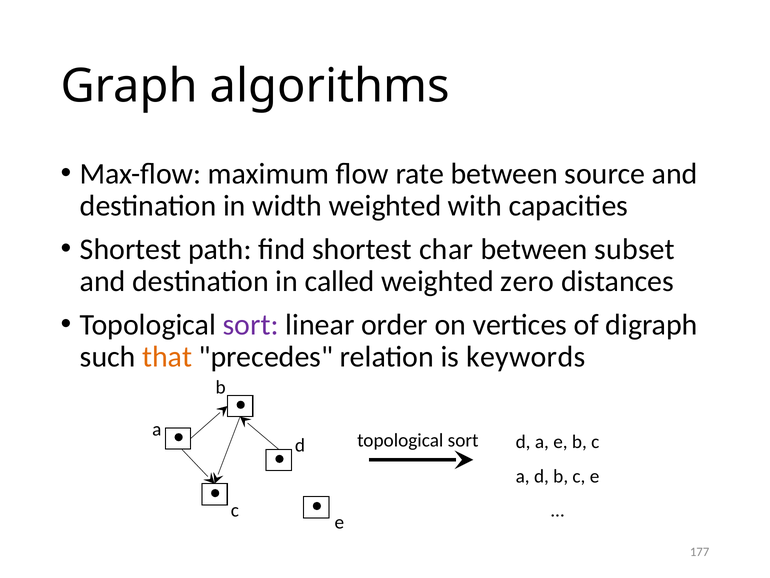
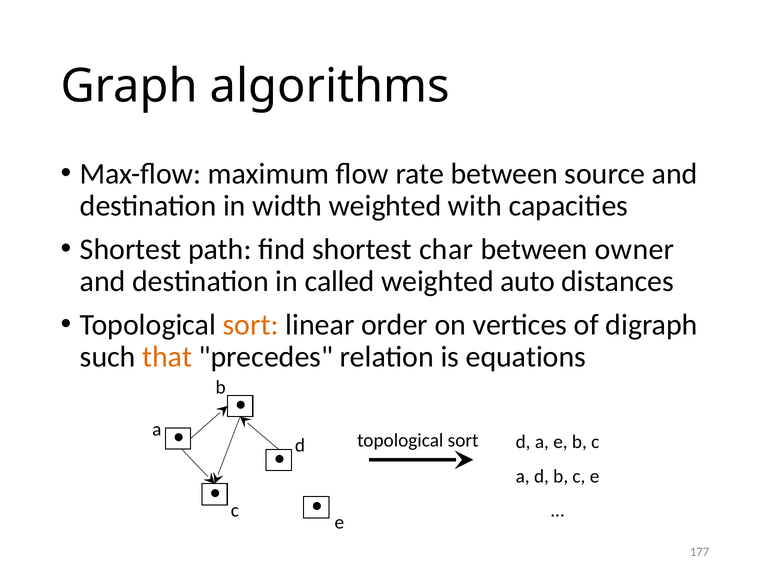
subset: subset -> owner
zero: zero -> auto
sort at (251, 324) colour: purple -> orange
keywords: keywords -> equations
